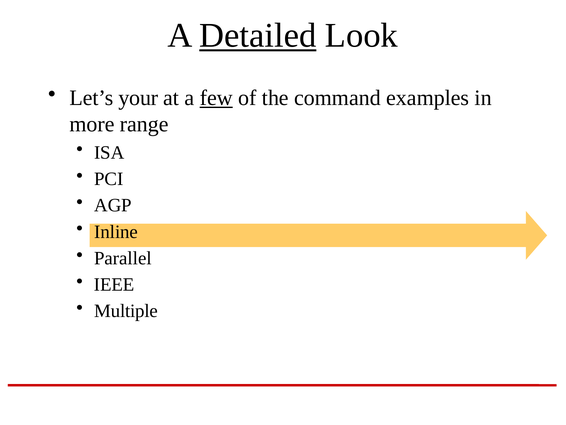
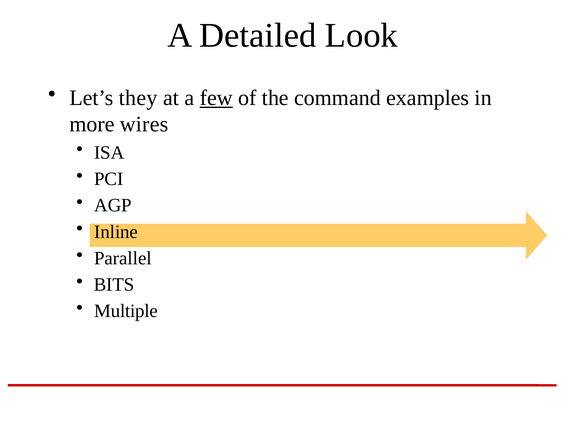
Detailed underline: present -> none
your: your -> they
range: range -> wires
IEEE: IEEE -> BITS
